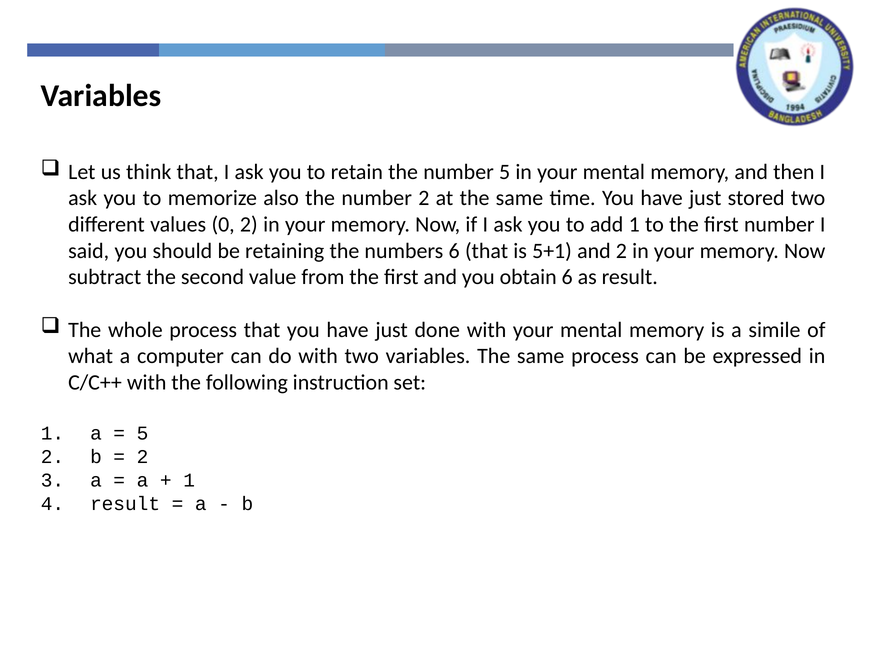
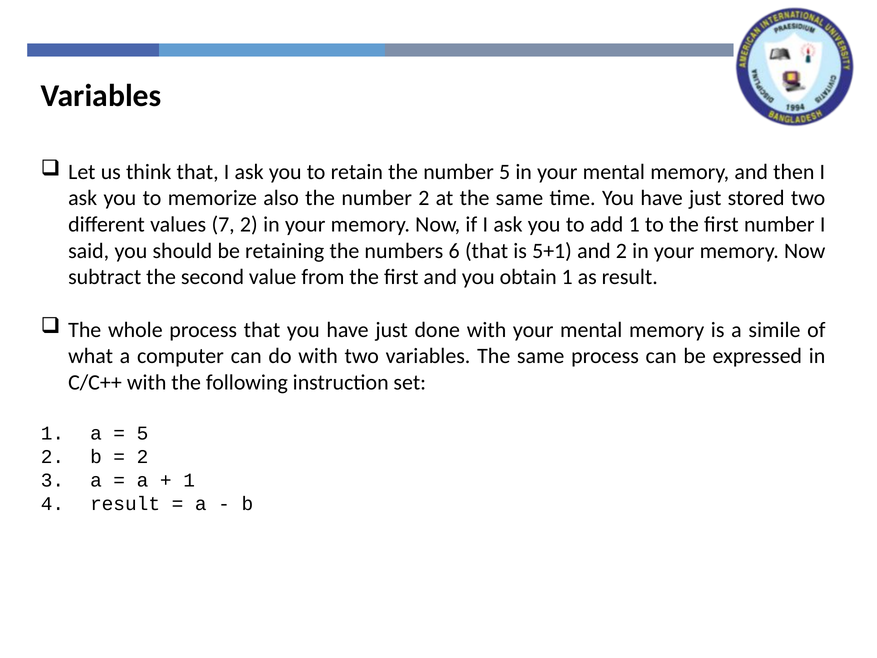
0: 0 -> 7
obtain 6: 6 -> 1
